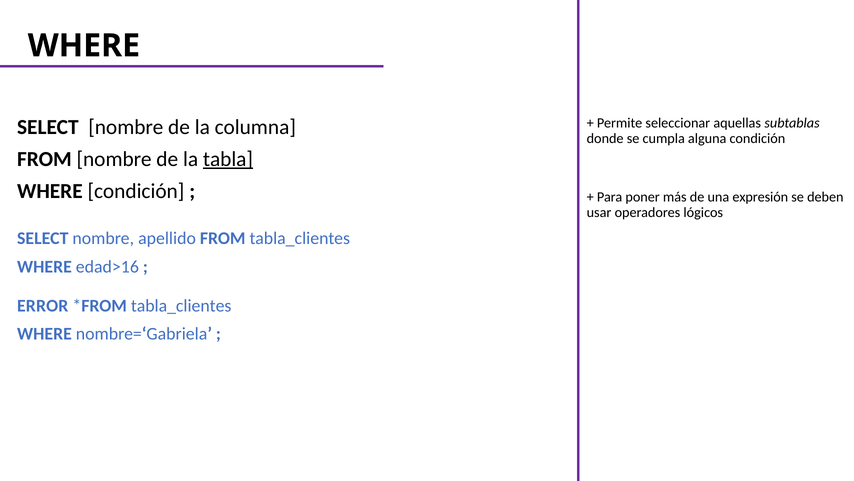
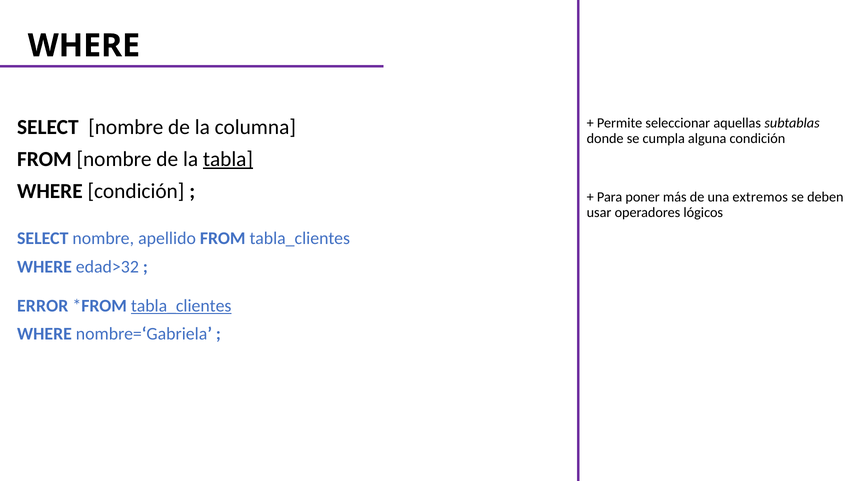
expresión: expresión -> extremos
edad>16: edad>16 -> edad>32
tabla_clientes at (181, 305) underline: none -> present
